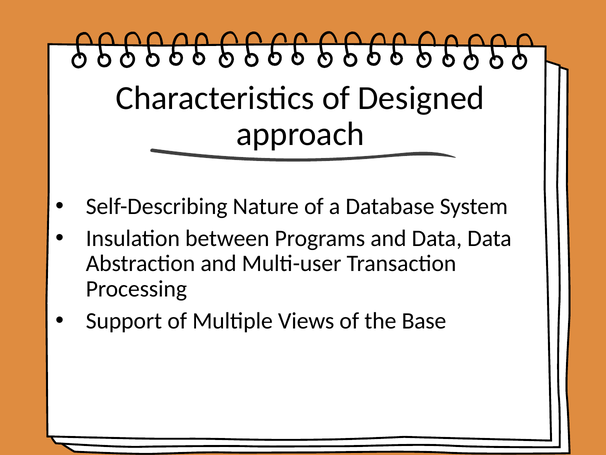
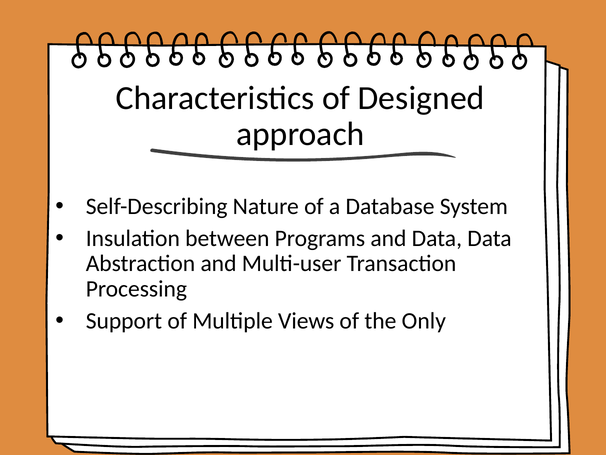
Base: Base -> Only
